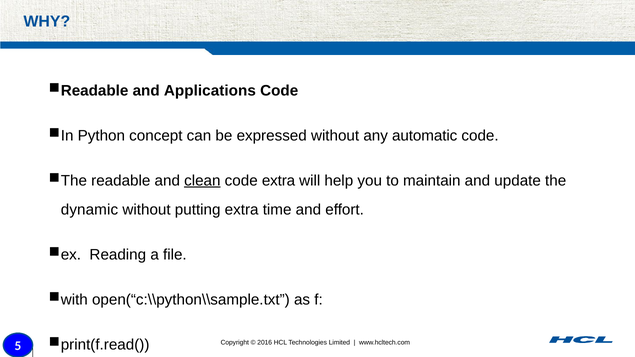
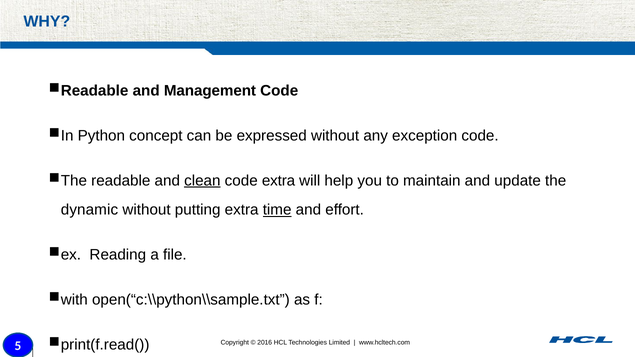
Applications: Applications -> Management
automatic: automatic -> exception
time underline: none -> present
